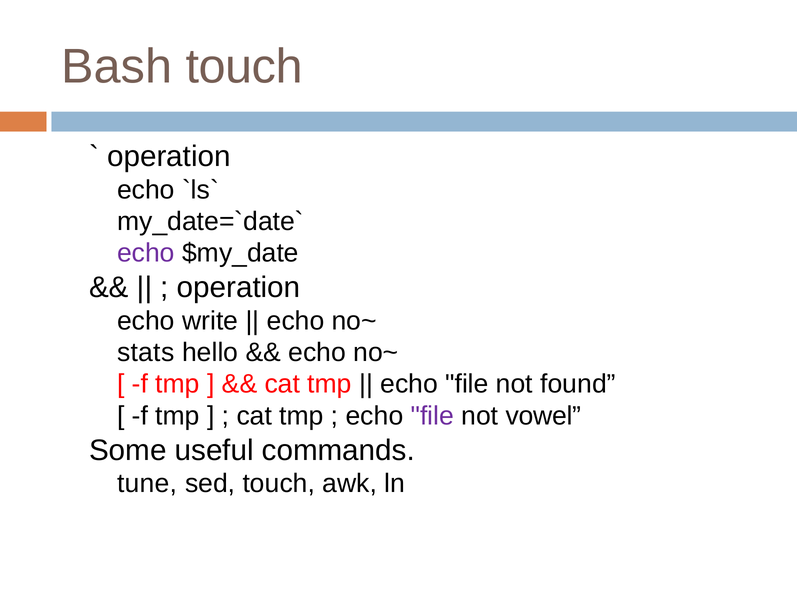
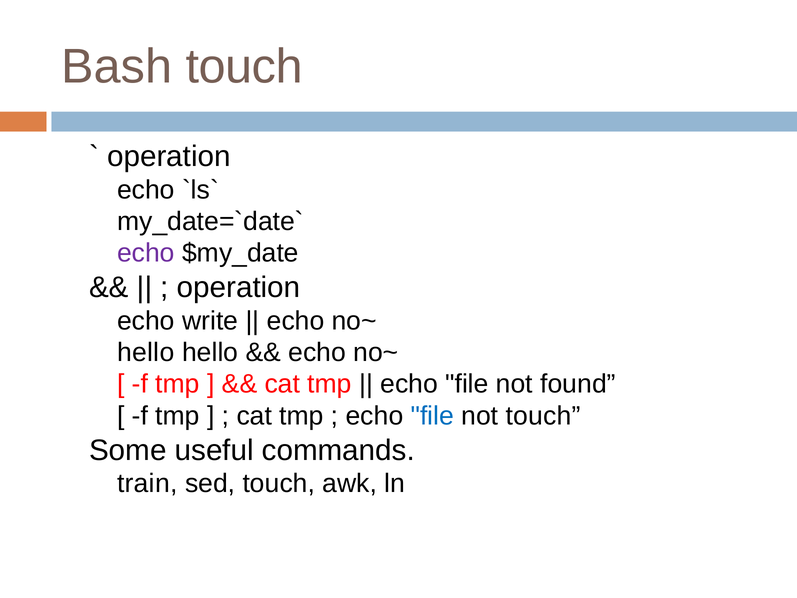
stats at (146, 352): stats -> hello
file at (432, 416) colour: purple -> blue
not vowel: vowel -> touch
tune: tune -> train
